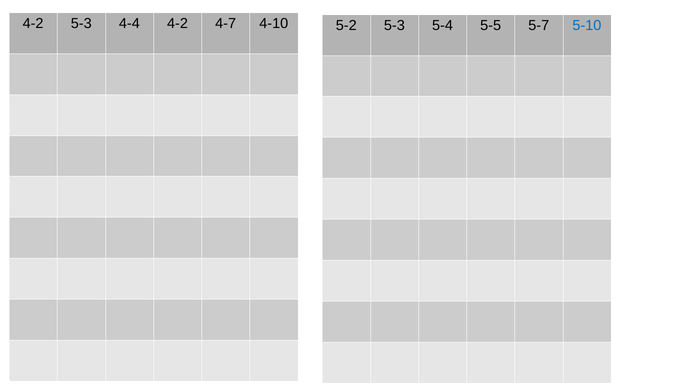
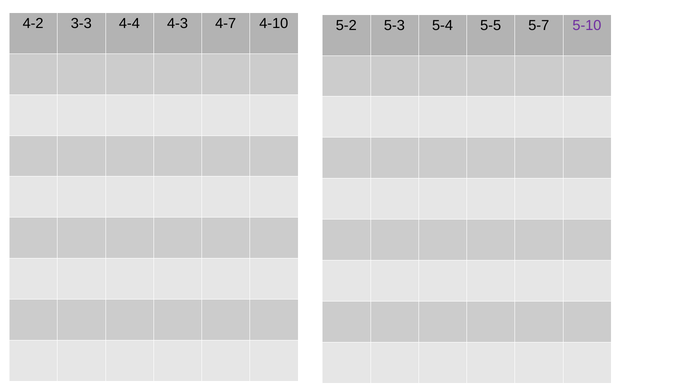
4-2 5-3: 5-3 -> 3-3
4-4 4-2: 4-2 -> 4-3
5-10 colour: blue -> purple
